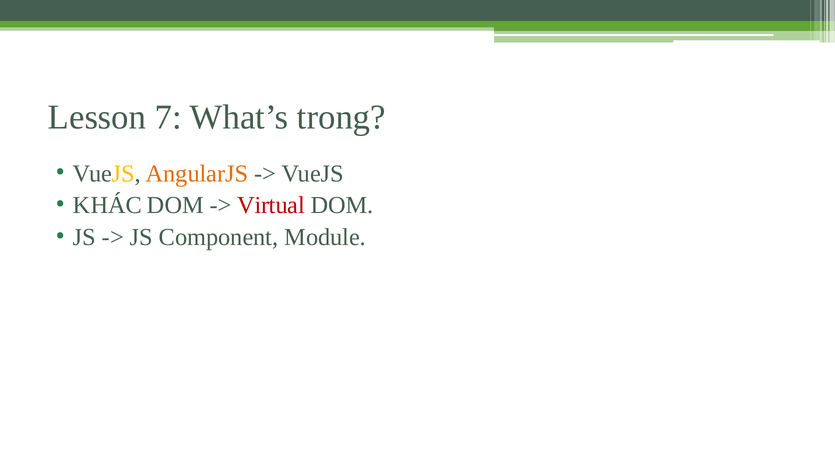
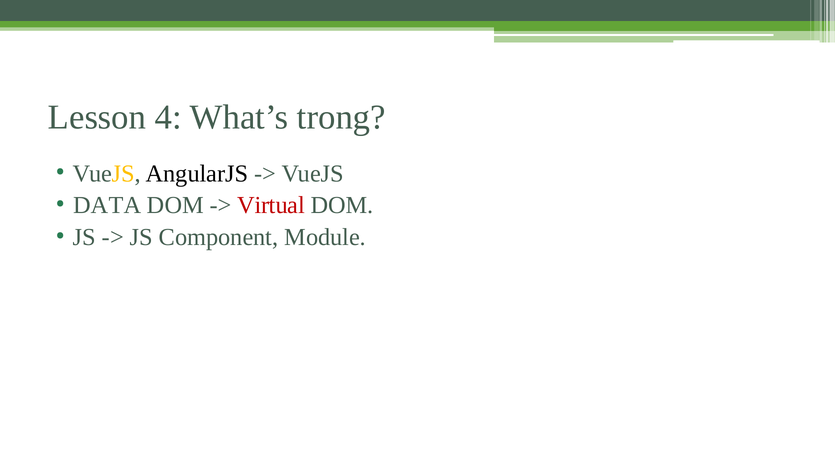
7: 7 -> 4
AngularJS colour: orange -> black
KHÁC: KHÁC -> DATA
